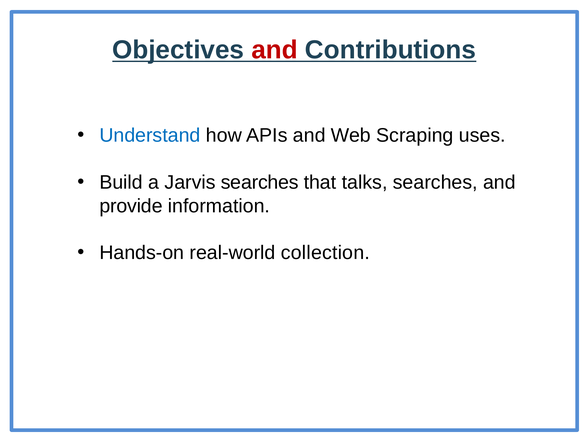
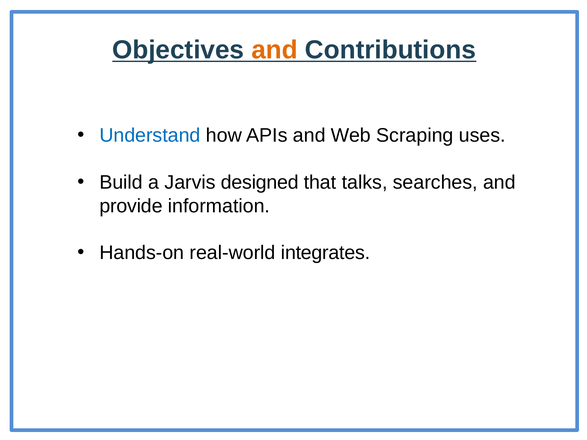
and at (275, 50) colour: red -> orange
Jarvis searches: searches -> designed
collection: collection -> integrates
